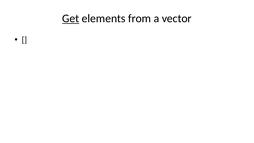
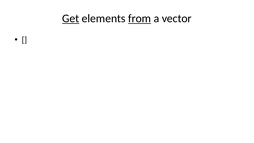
from underline: none -> present
